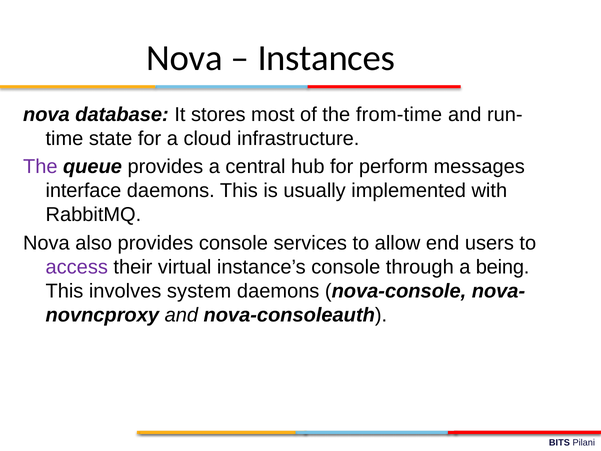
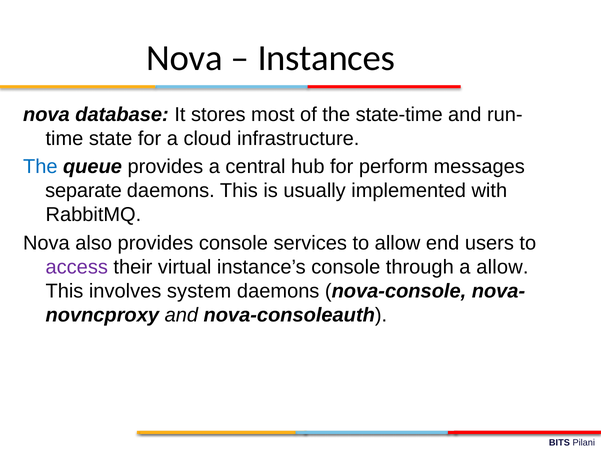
from-time: from-time -> state-time
The at (40, 167) colour: purple -> blue
interface: interface -> separate
a being: being -> allow
